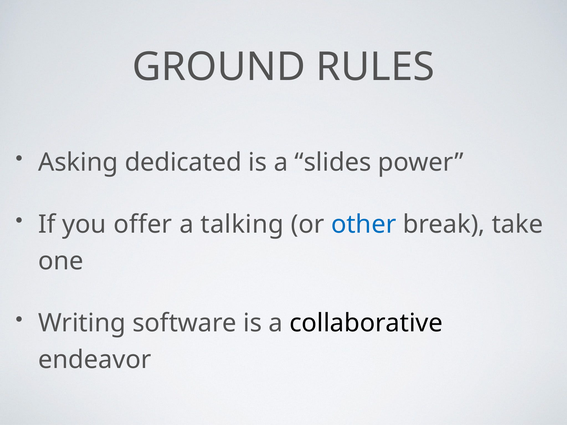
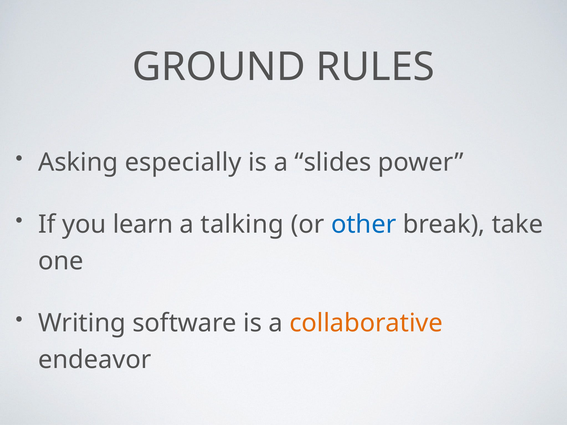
dedicated: dedicated -> especially
offer: offer -> learn
collaborative colour: black -> orange
